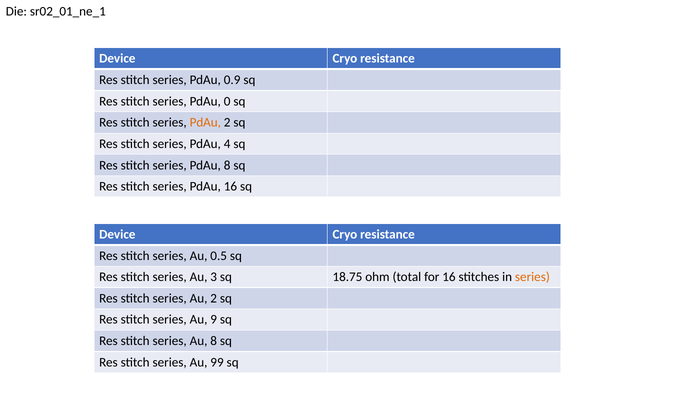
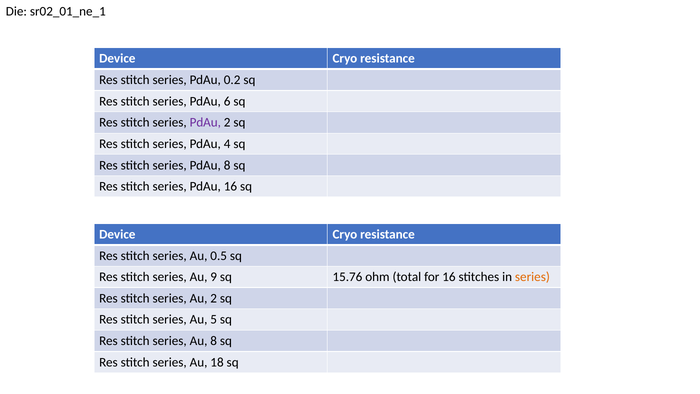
0.9: 0.9 -> 0.2
0: 0 -> 6
PdAu at (205, 122) colour: orange -> purple
3: 3 -> 9
18.75: 18.75 -> 15.76
9: 9 -> 5
99: 99 -> 18
